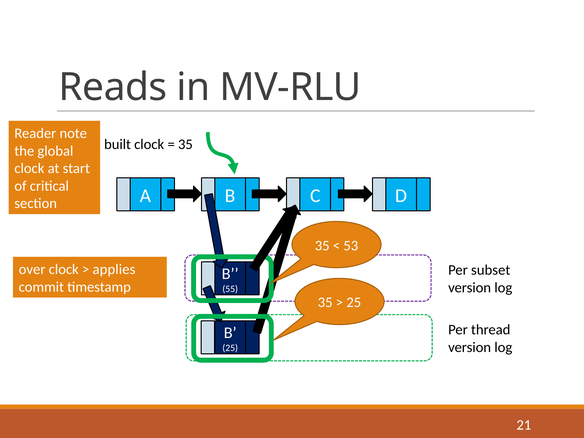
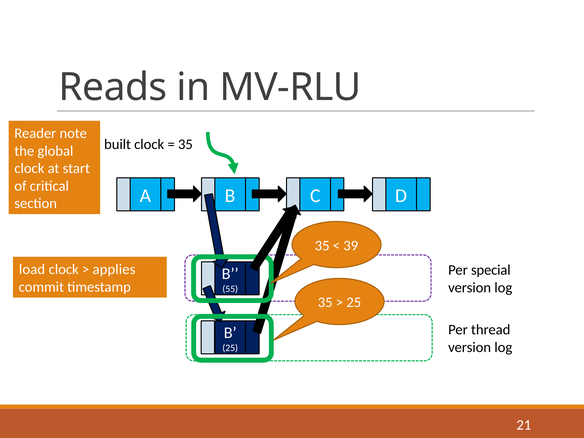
53: 53 -> 39
over: over -> load
subset: subset -> special
